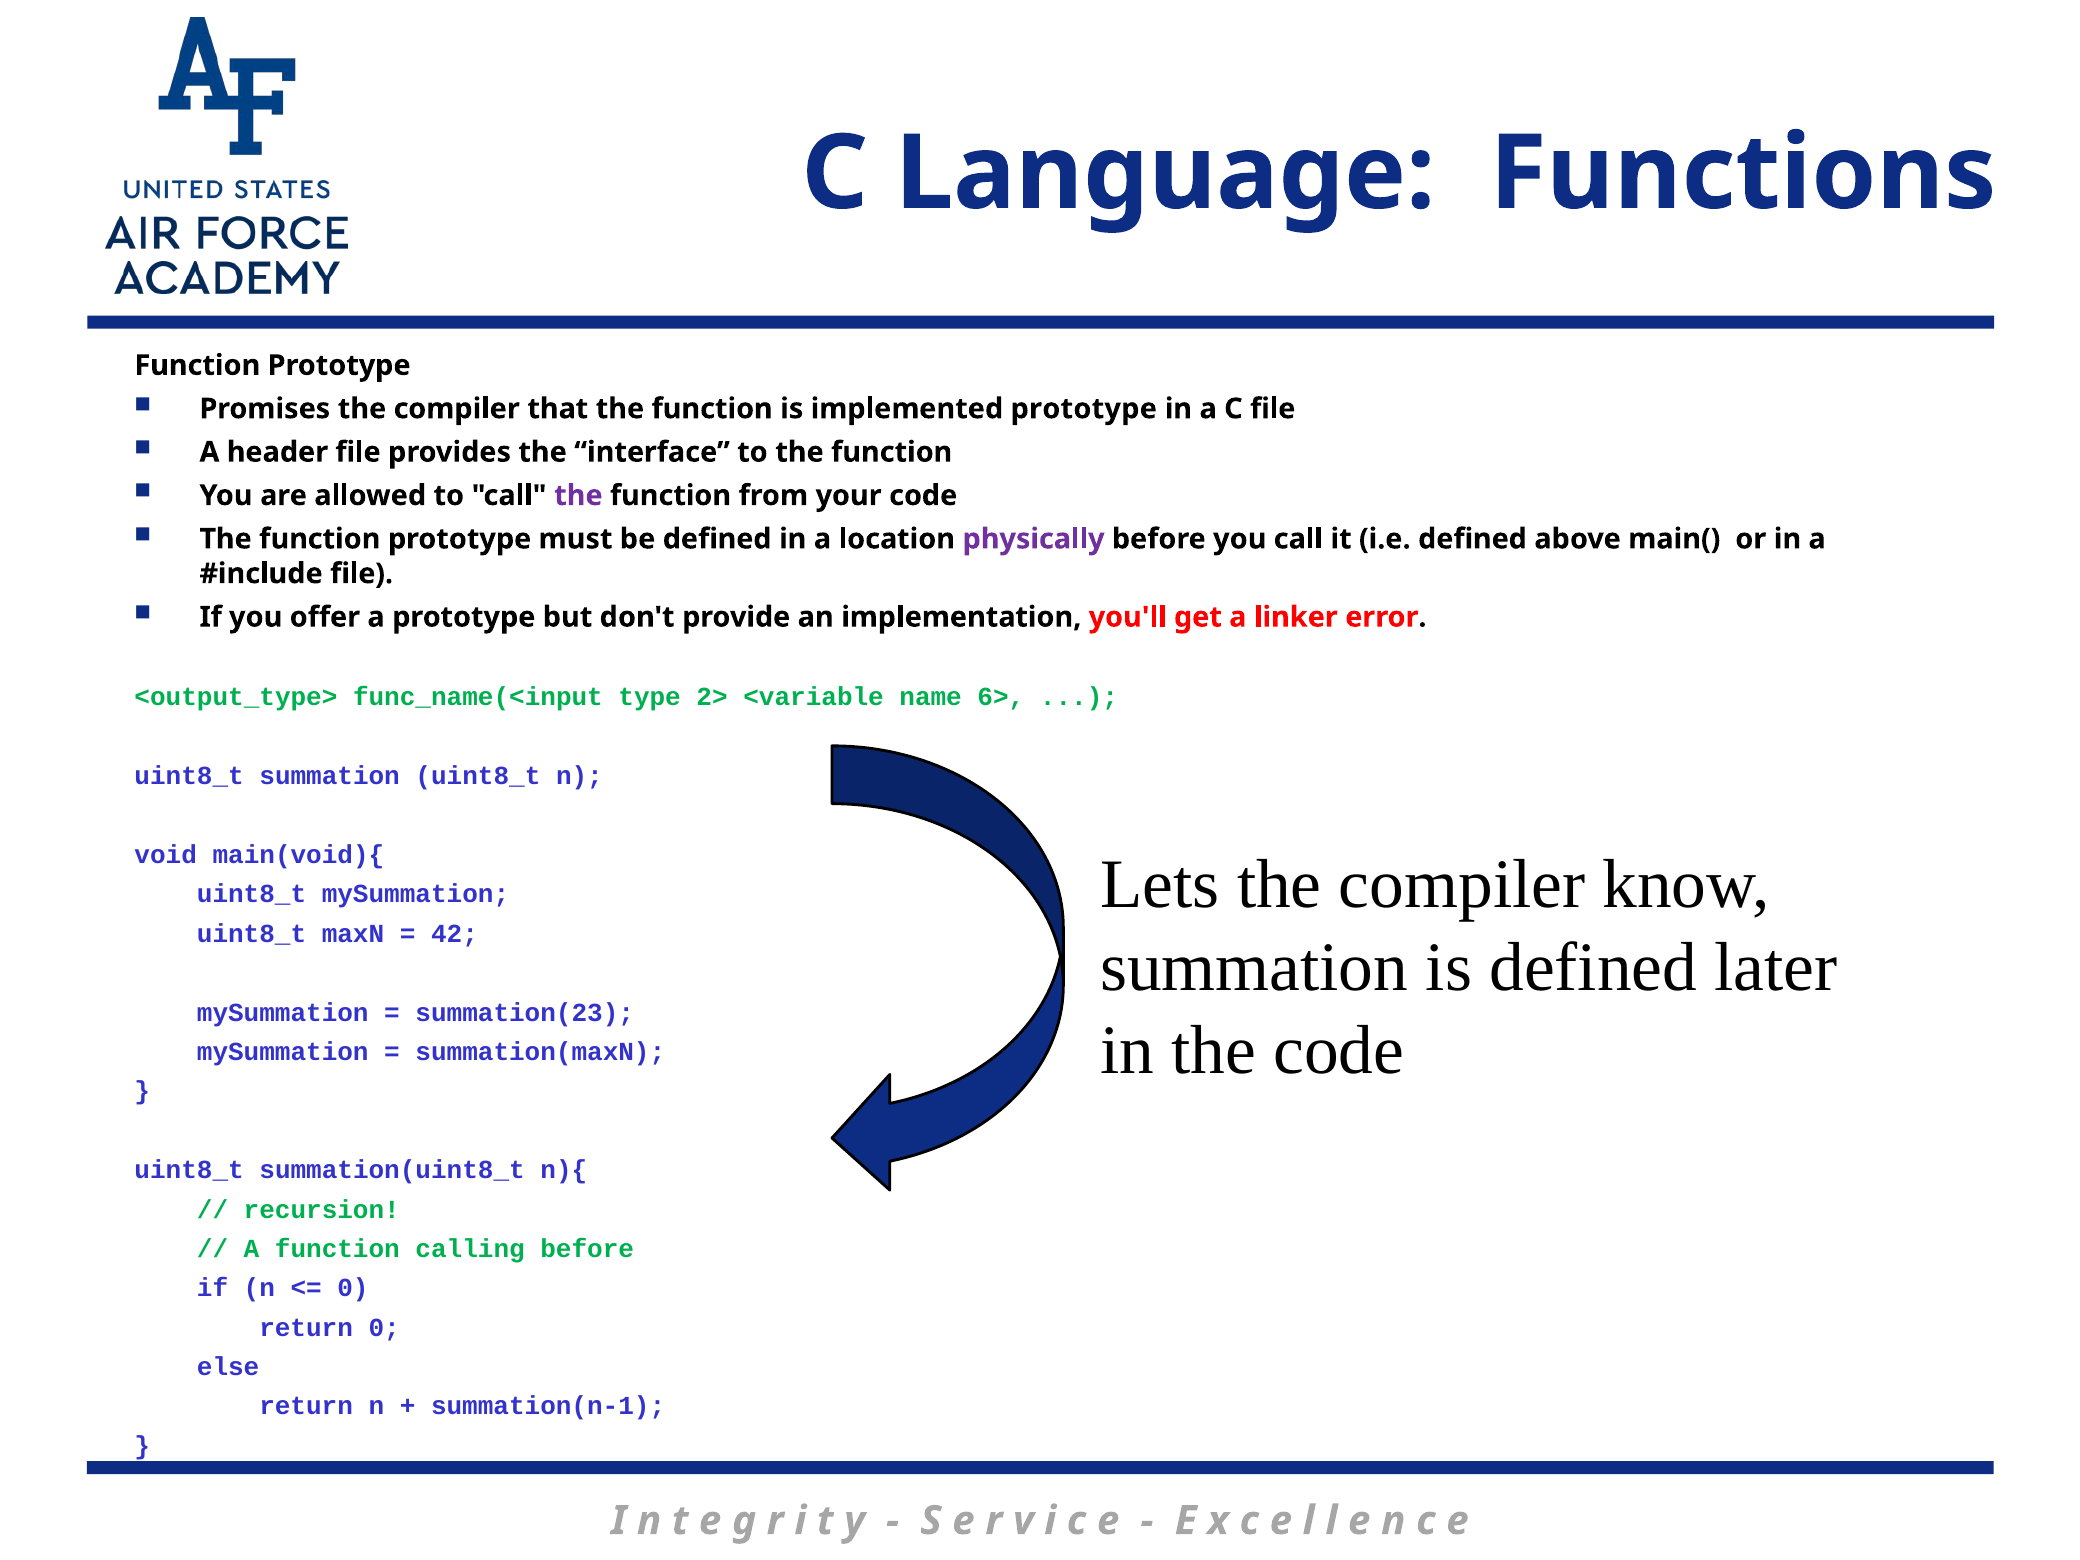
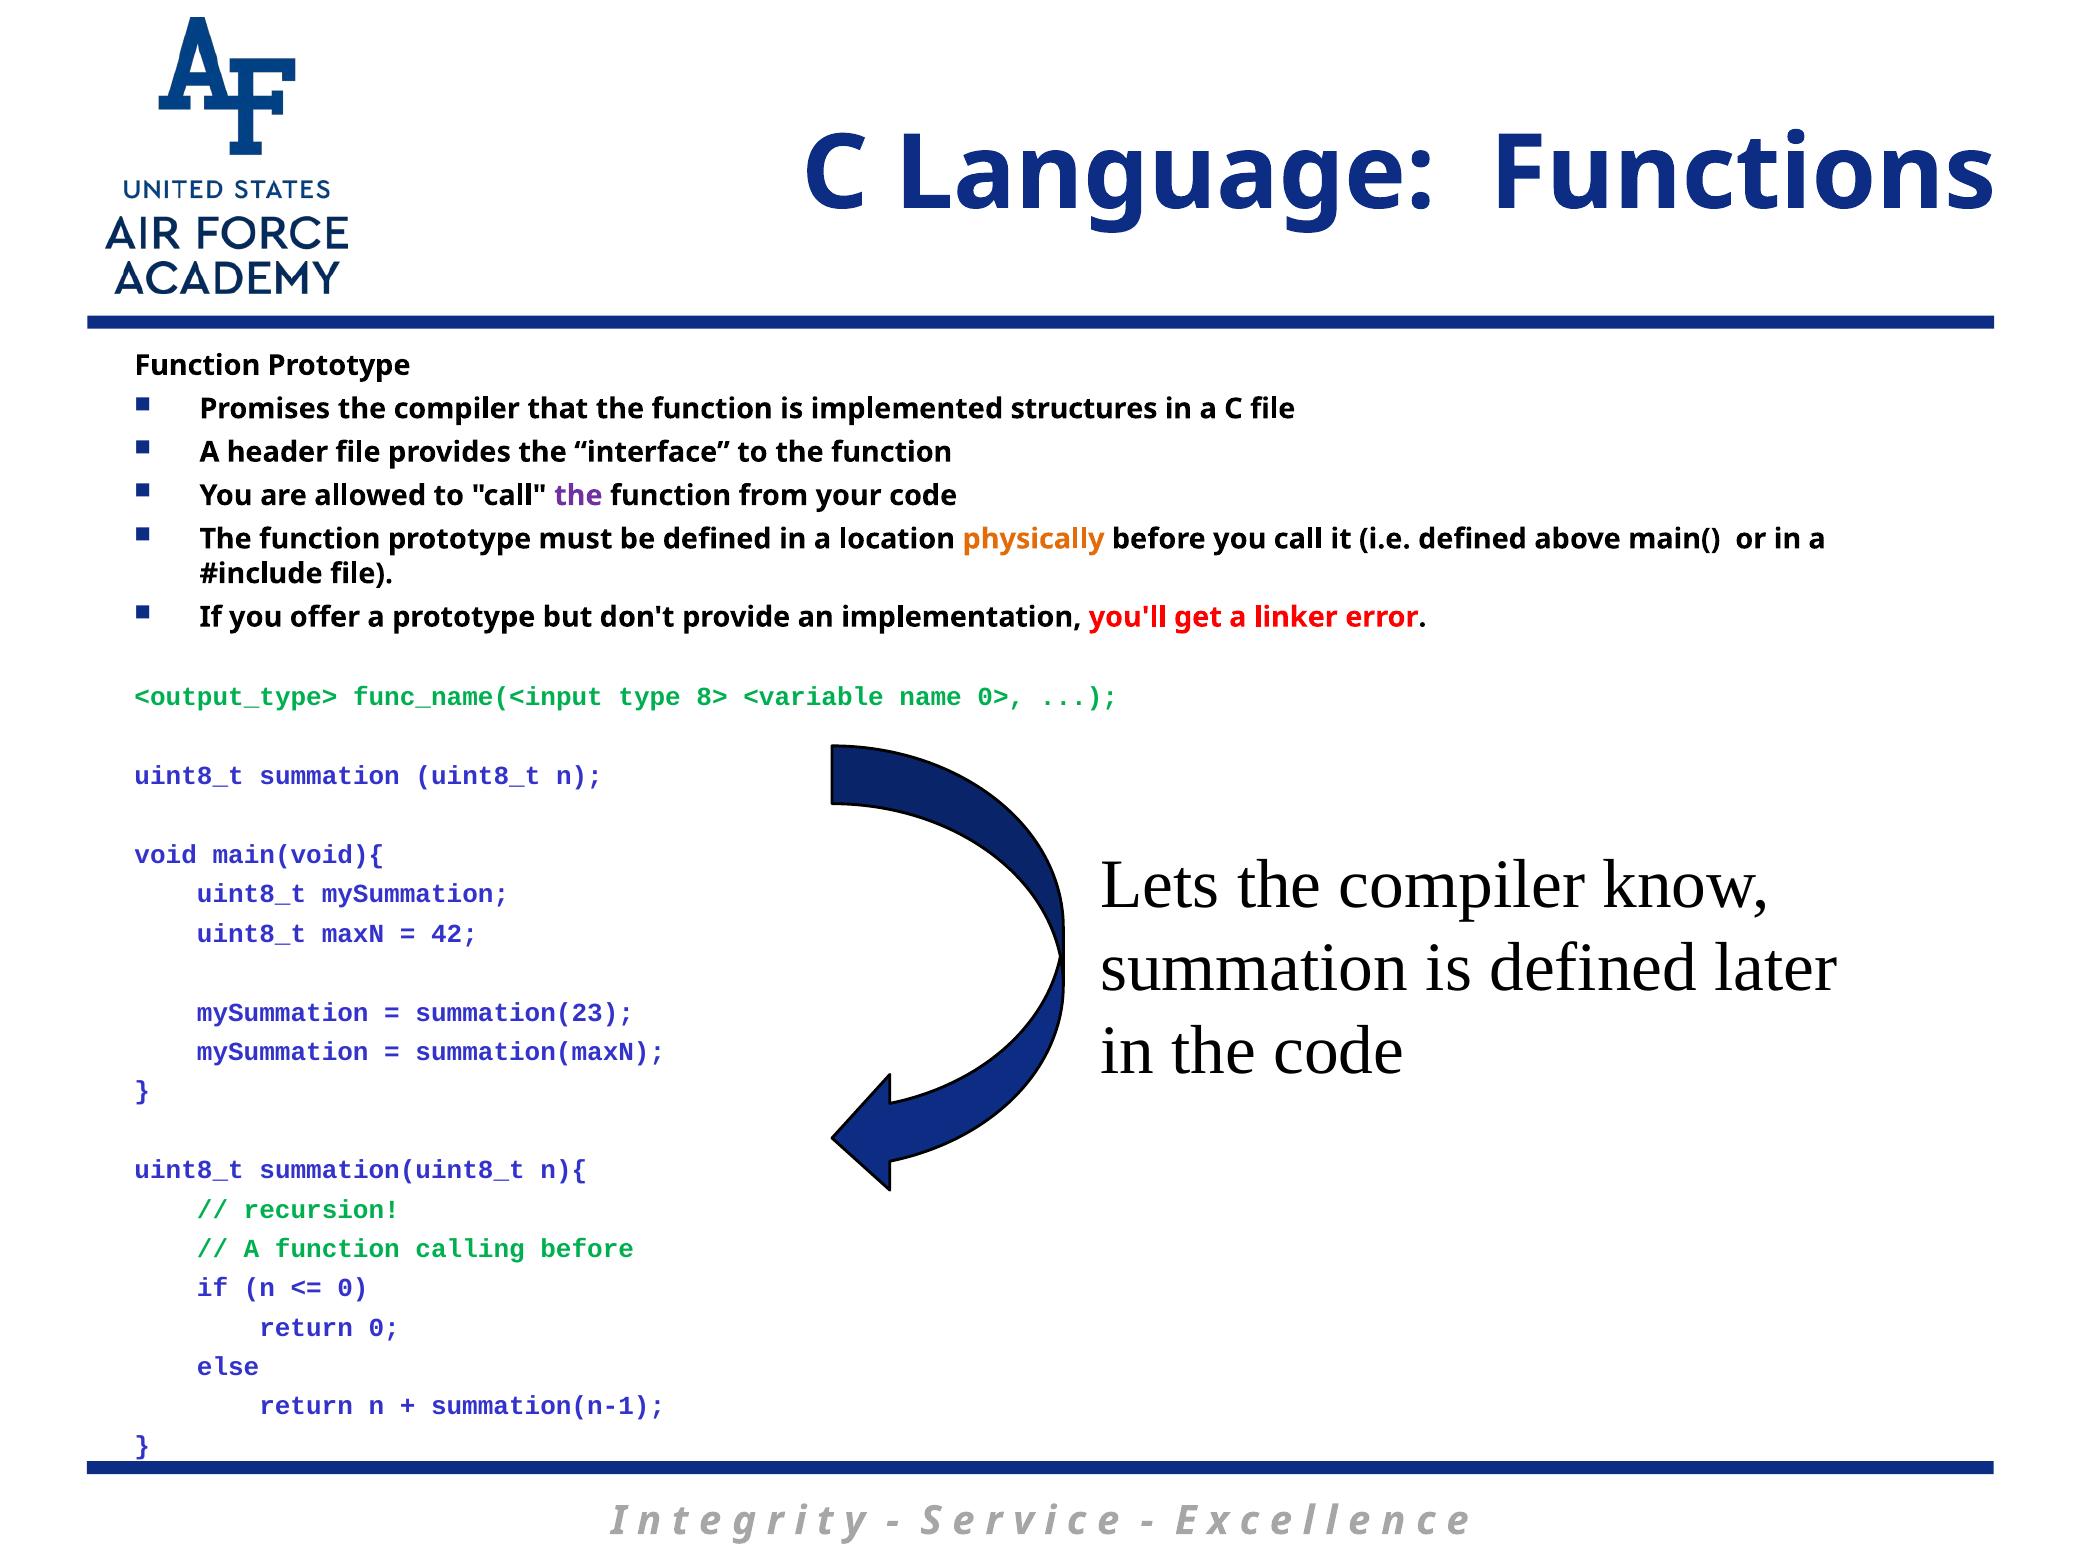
implemented prototype: prototype -> structures
physically colour: purple -> orange
2>: 2> -> 8>
6>: 6> -> 0>
